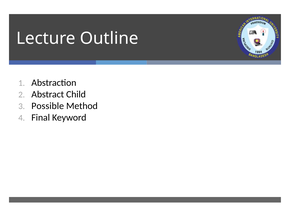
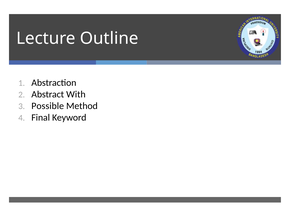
Child: Child -> With
